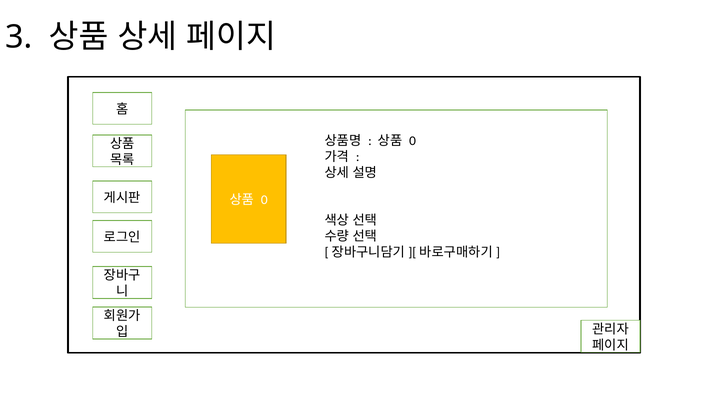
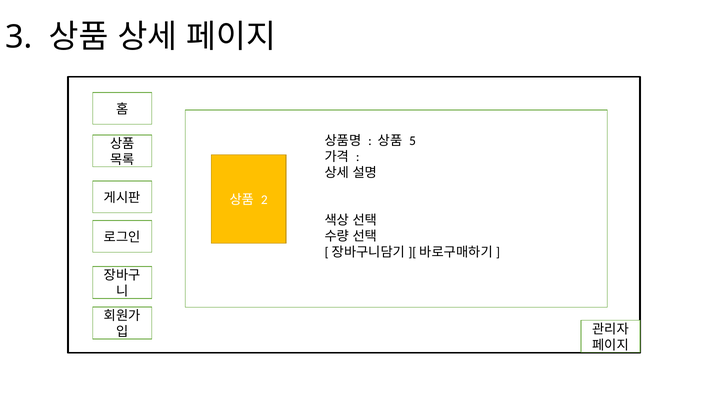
0 at (413, 141): 0 -> 5
0 at (264, 200): 0 -> 2
